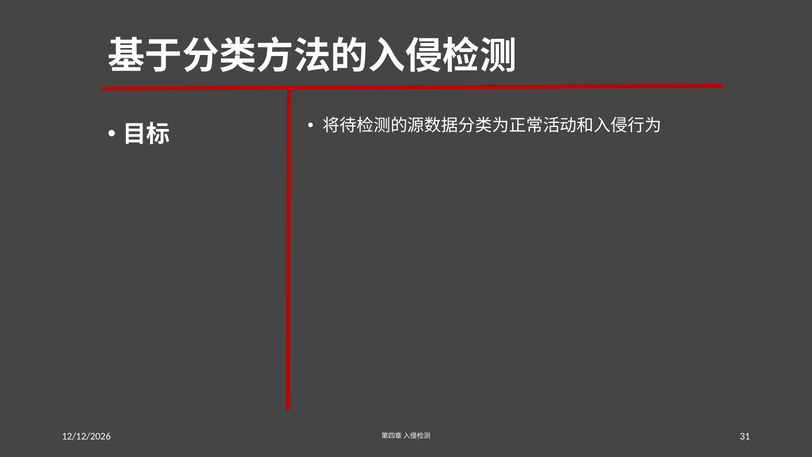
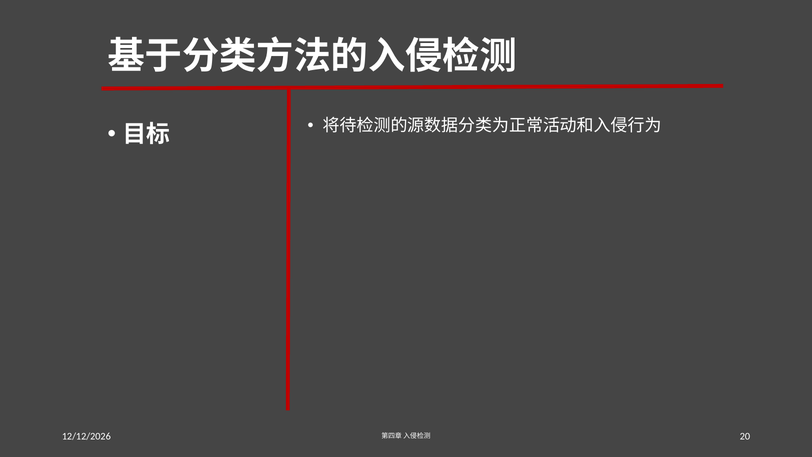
31: 31 -> 20
